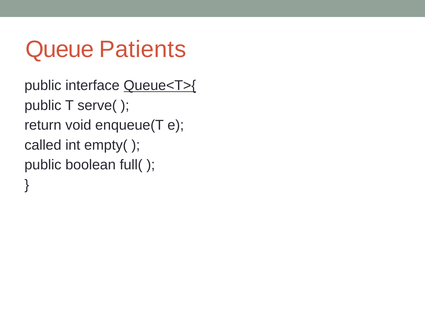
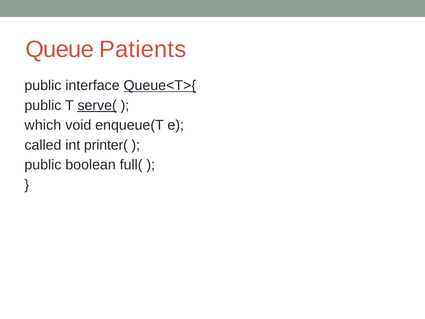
serve( underline: none -> present
return: return -> which
empty(: empty( -> printer(
